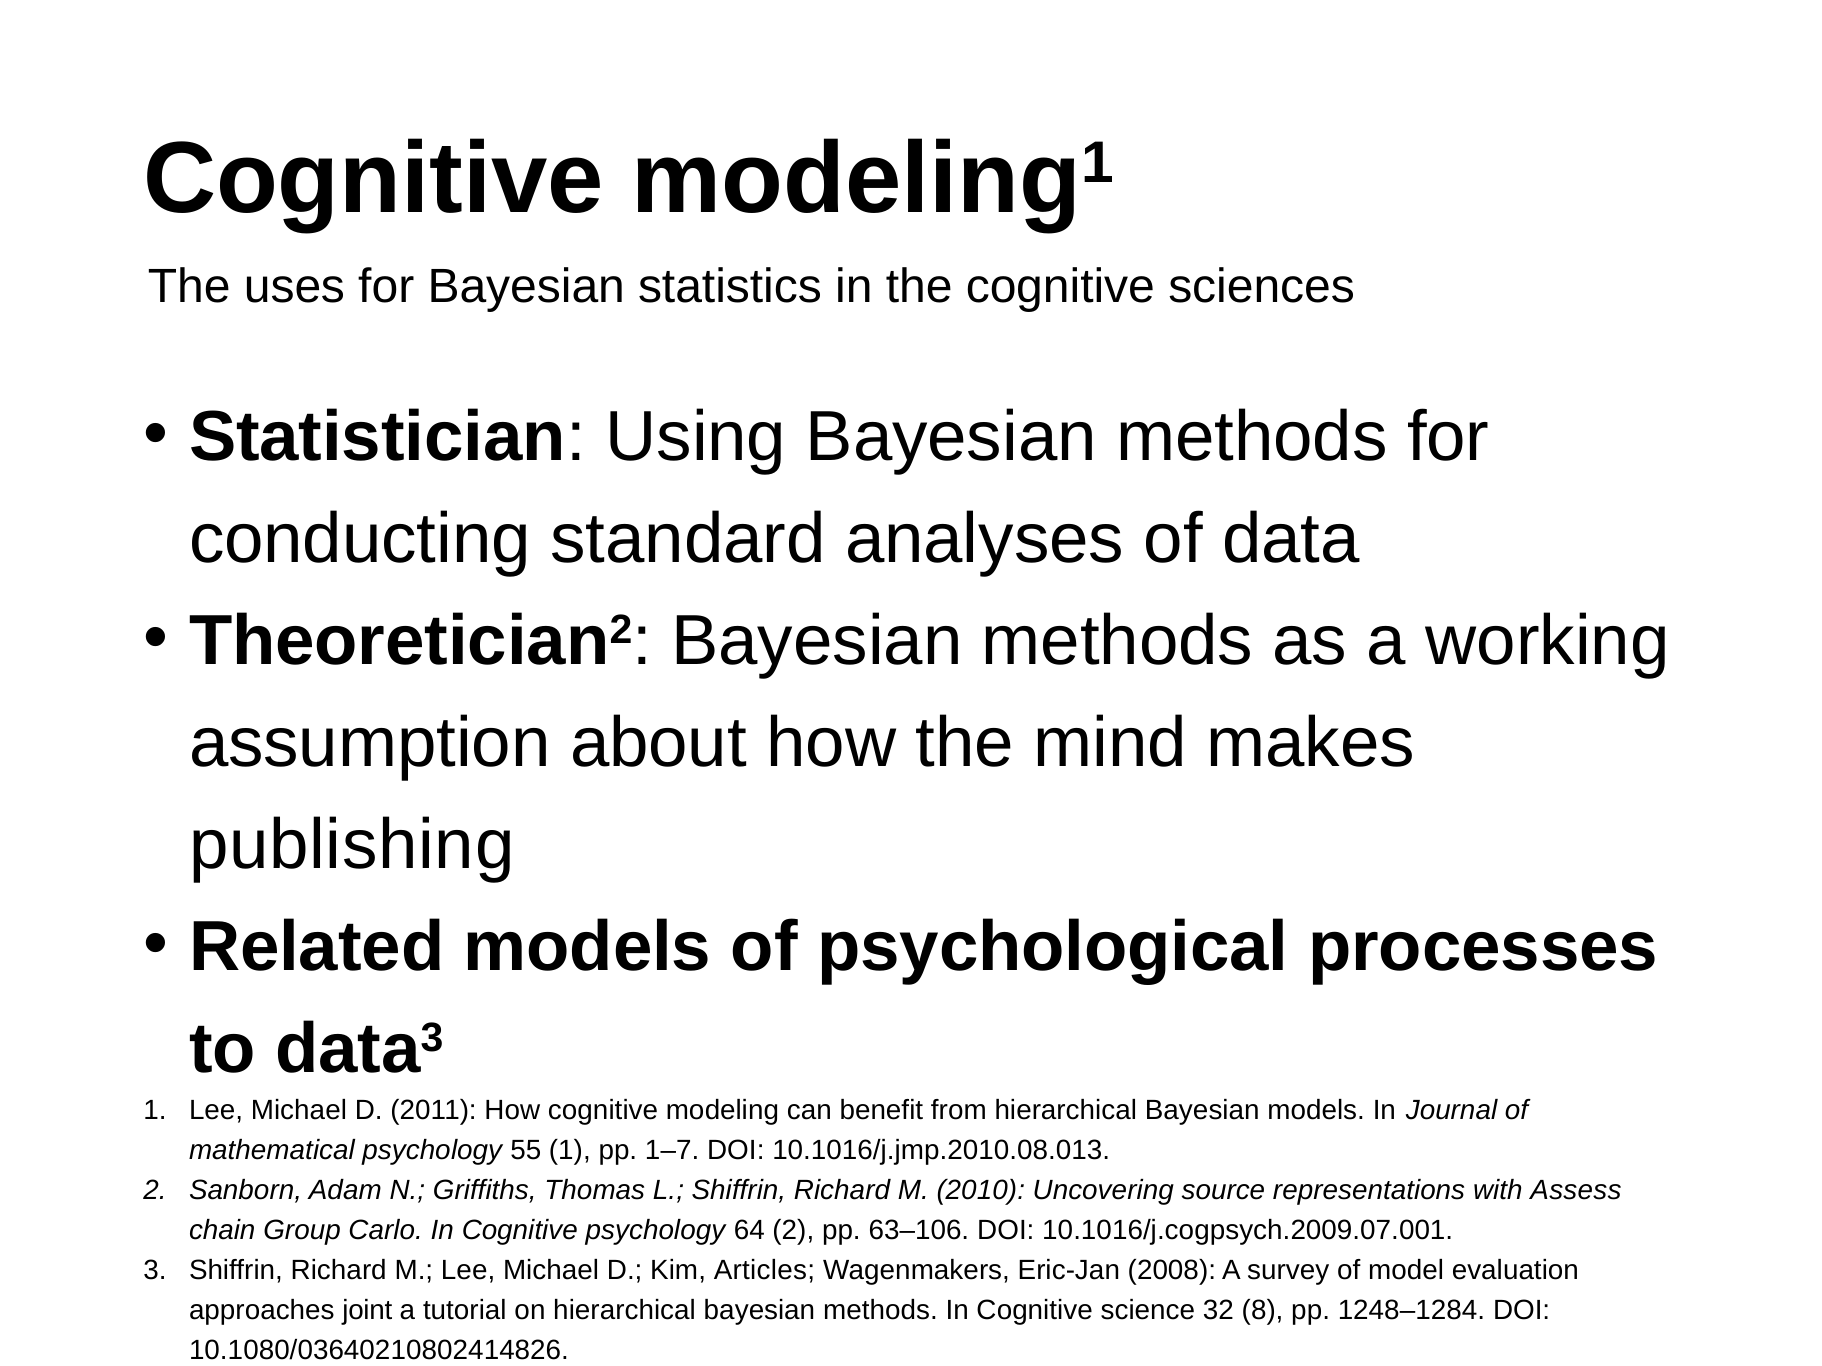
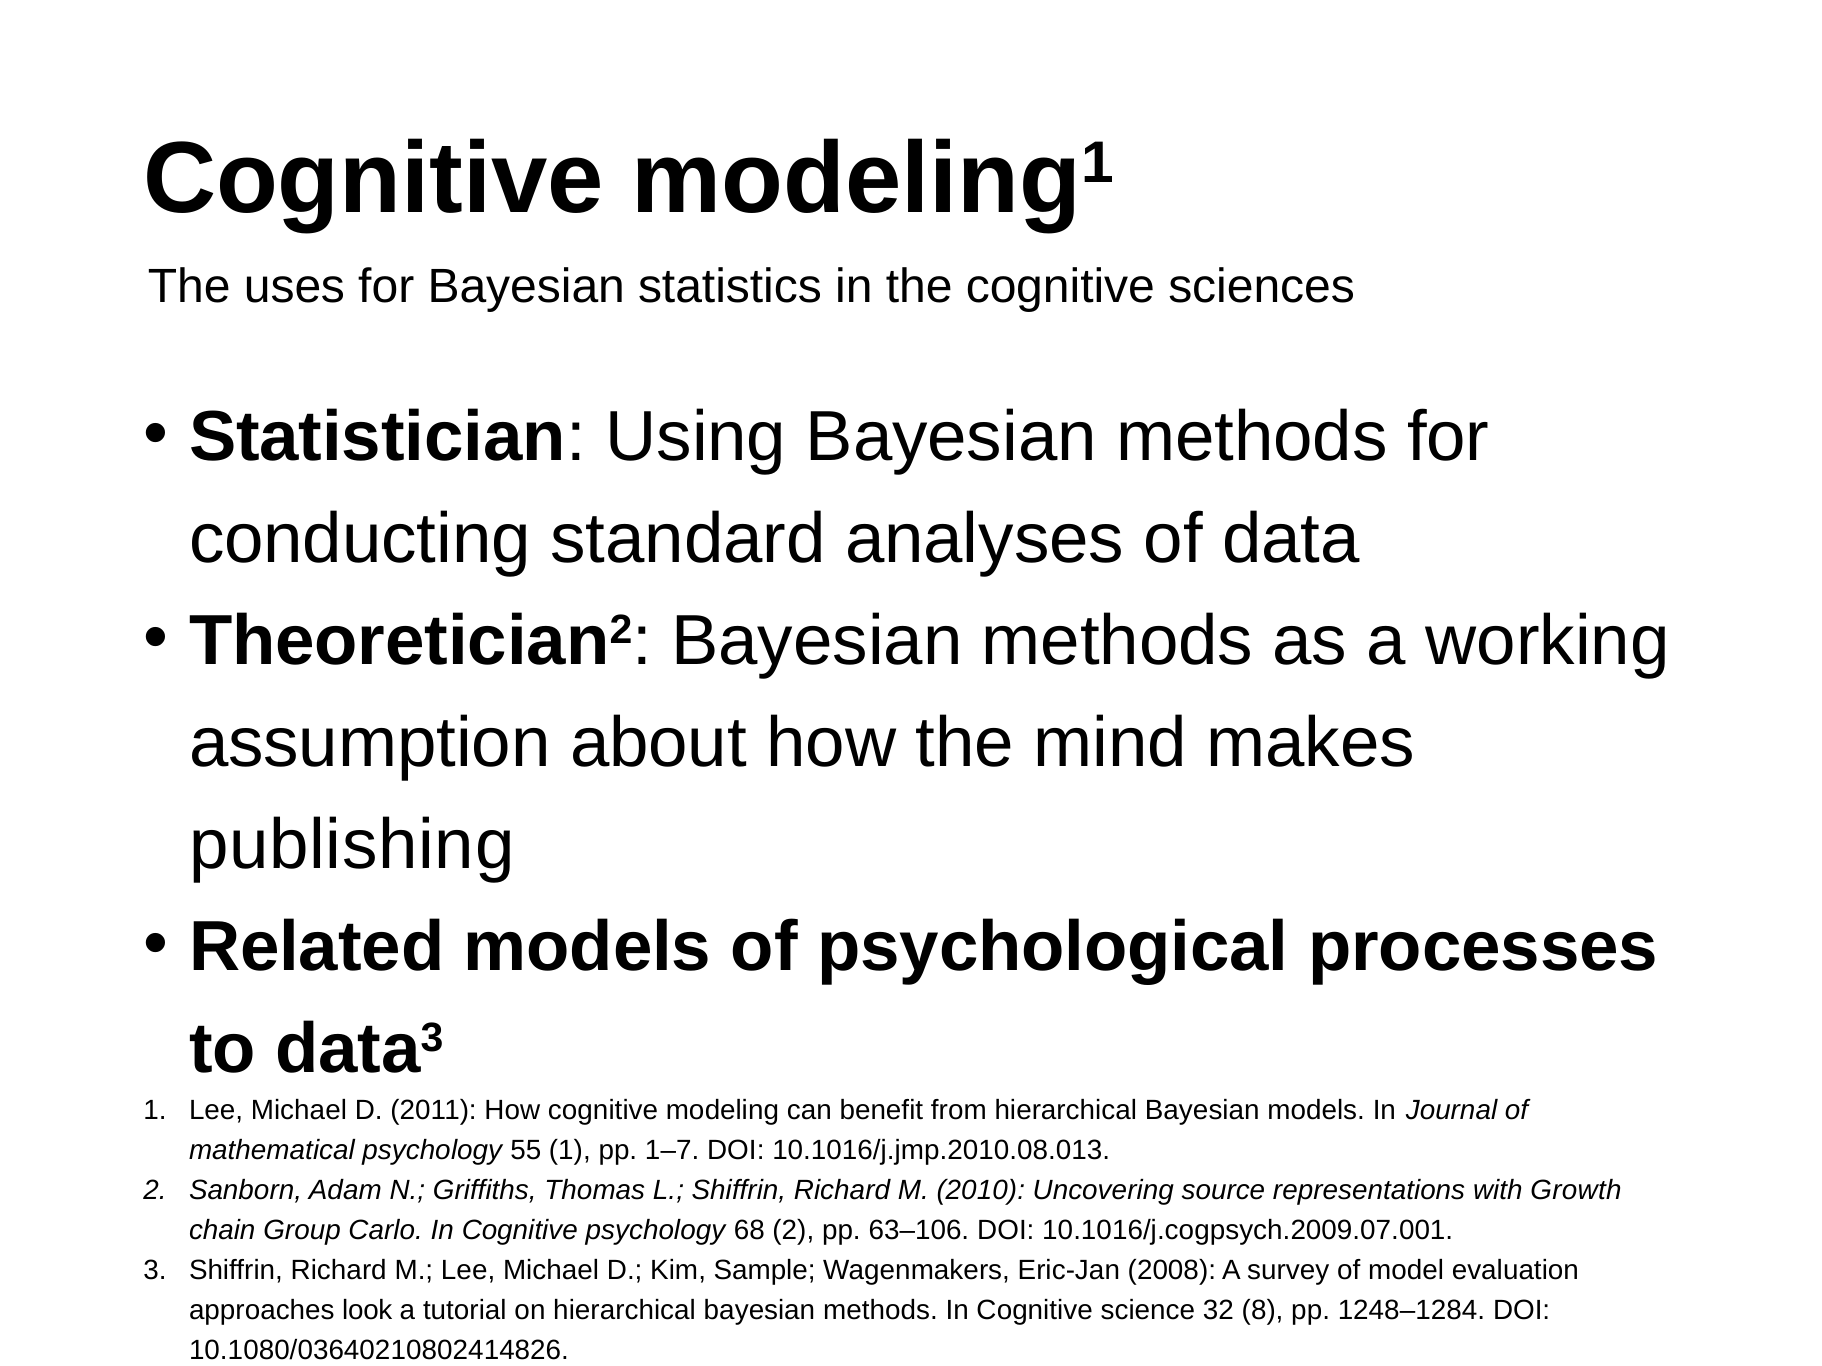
Assess: Assess -> Growth
64: 64 -> 68
Articles: Articles -> Sample
joint: joint -> look
